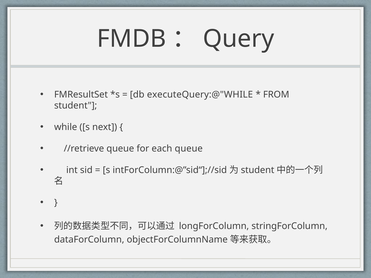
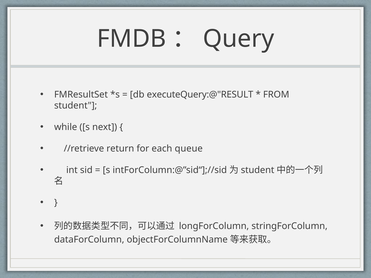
executeQuery:@"WHILE: executeQuery:@"WHILE -> executeQuery:@"RESULT
//retrieve queue: queue -> return
